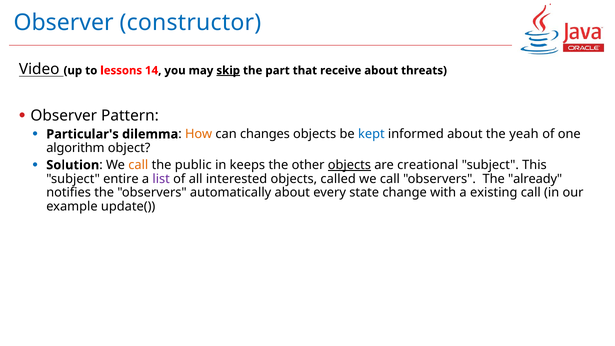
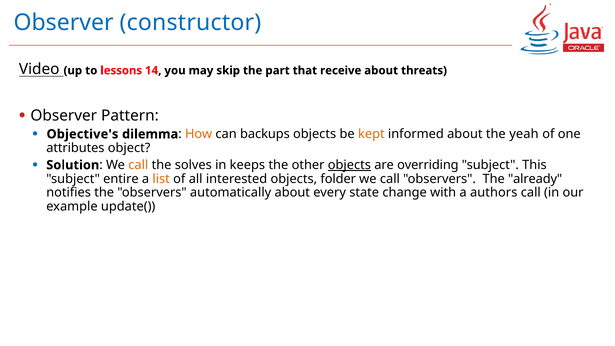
skip underline: present -> none
Particular's: Particular's -> Objective's
changes: changes -> backups
kept colour: blue -> orange
algorithm: algorithm -> attributes
public: public -> solves
creational: creational -> overriding
list colour: purple -> orange
called: called -> folder
existing: existing -> authors
